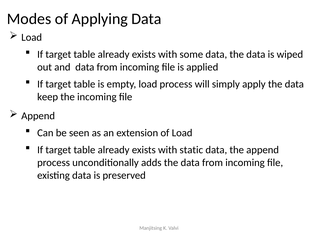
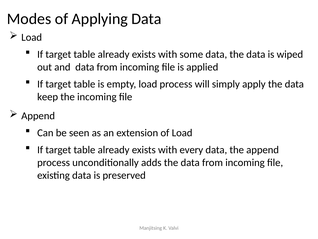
static: static -> every
